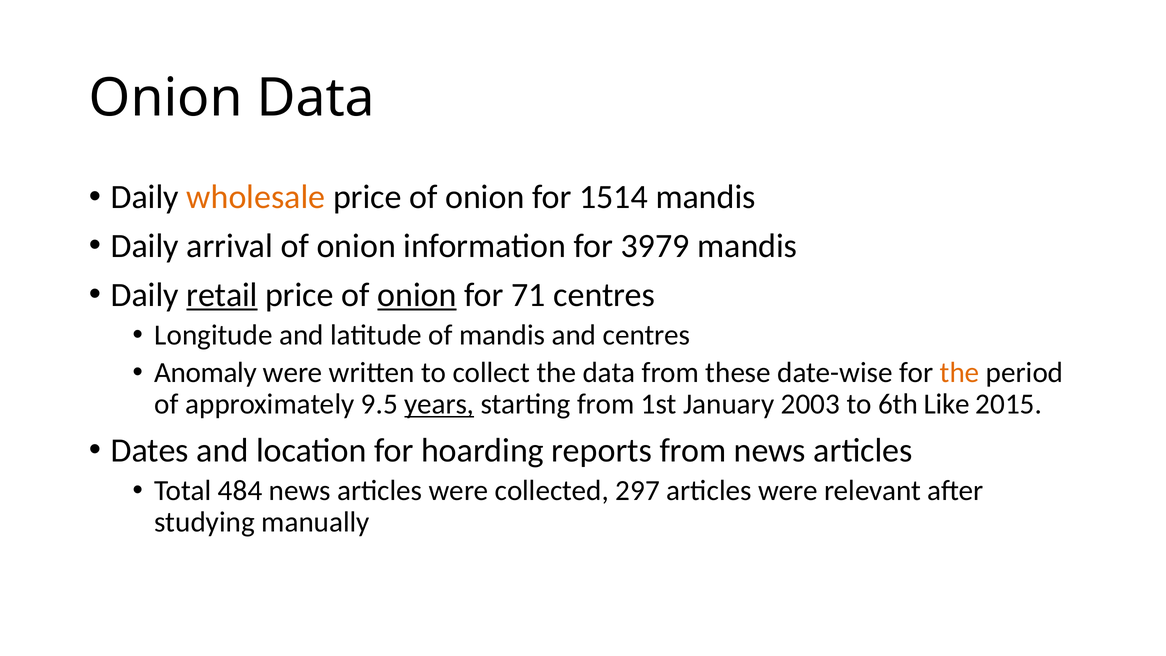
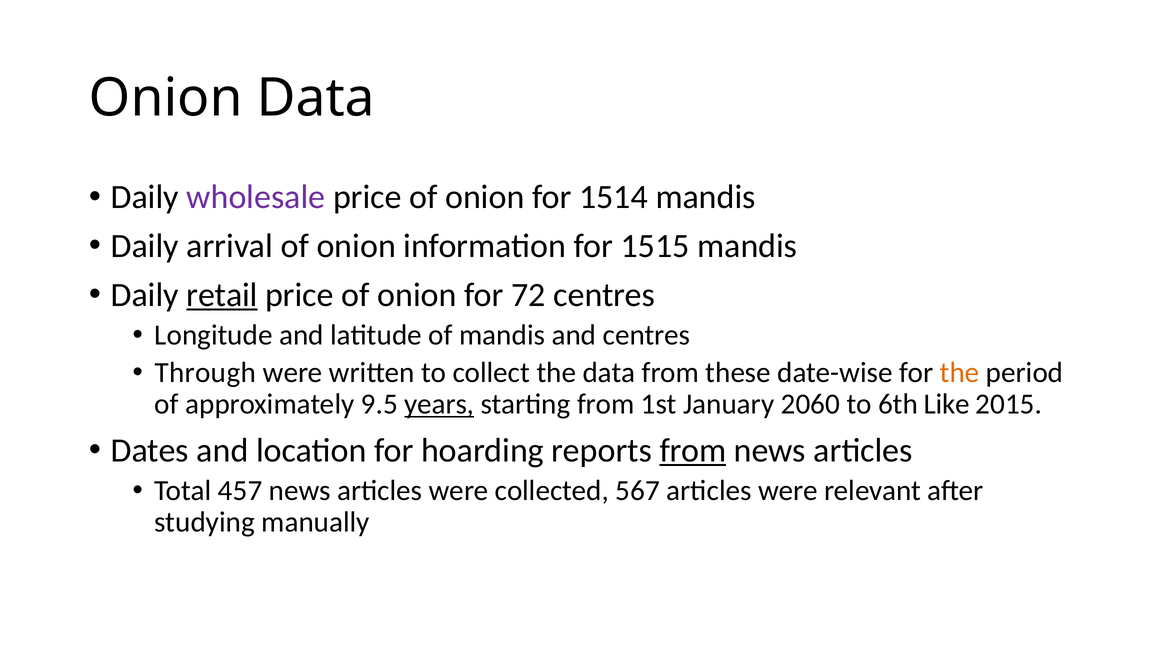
wholesale colour: orange -> purple
3979: 3979 -> 1515
onion at (417, 295) underline: present -> none
71: 71 -> 72
Anomaly: Anomaly -> Through
2003: 2003 -> 2060
from at (693, 450) underline: none -> present
484: 484 -> 457
297: 297 -> 567
